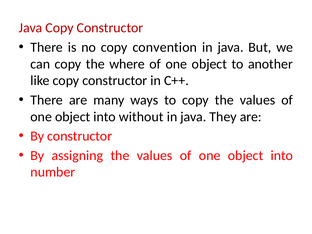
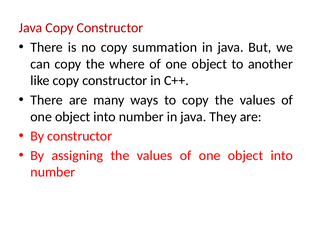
convention: convention -> summation
without at (141, 117): without -> number
